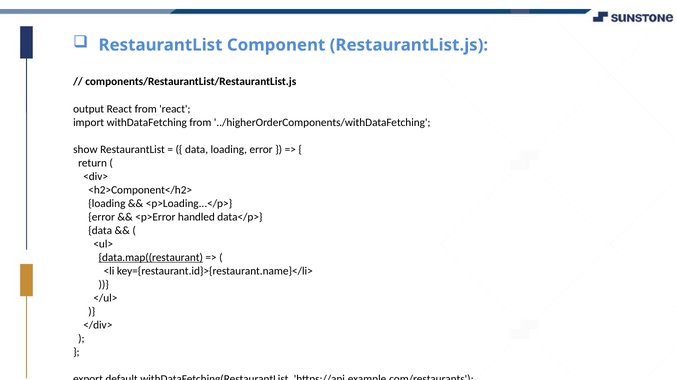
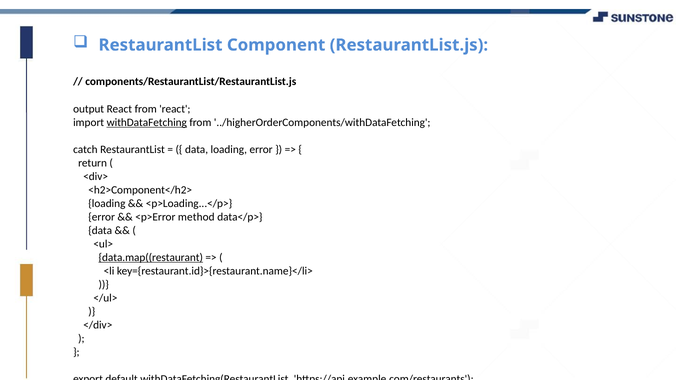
withDataFetching underline: none -> present
show: show -> catch
handled: handled -> method
